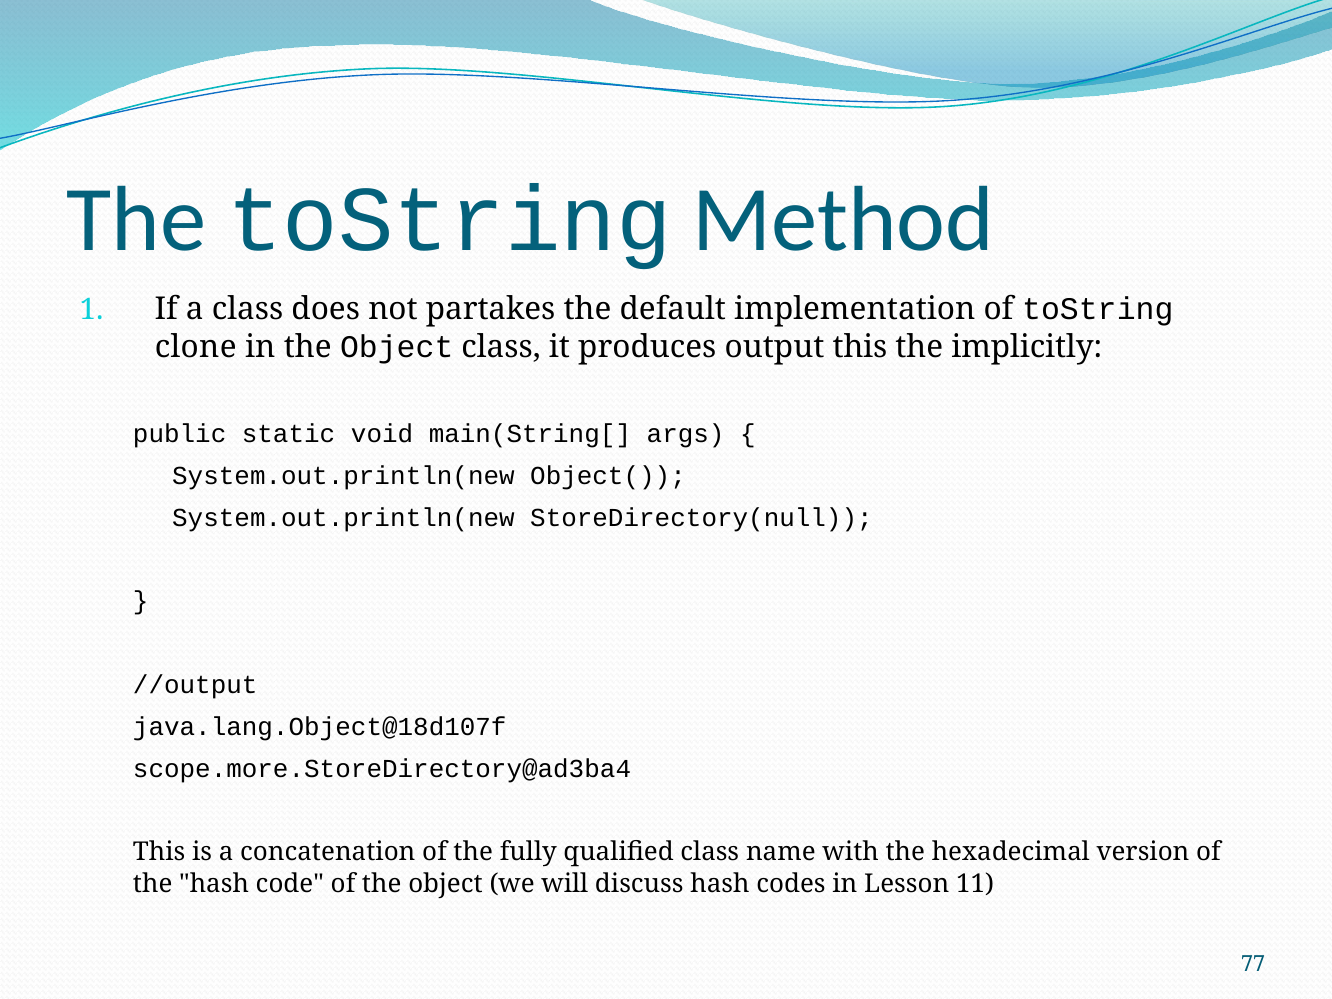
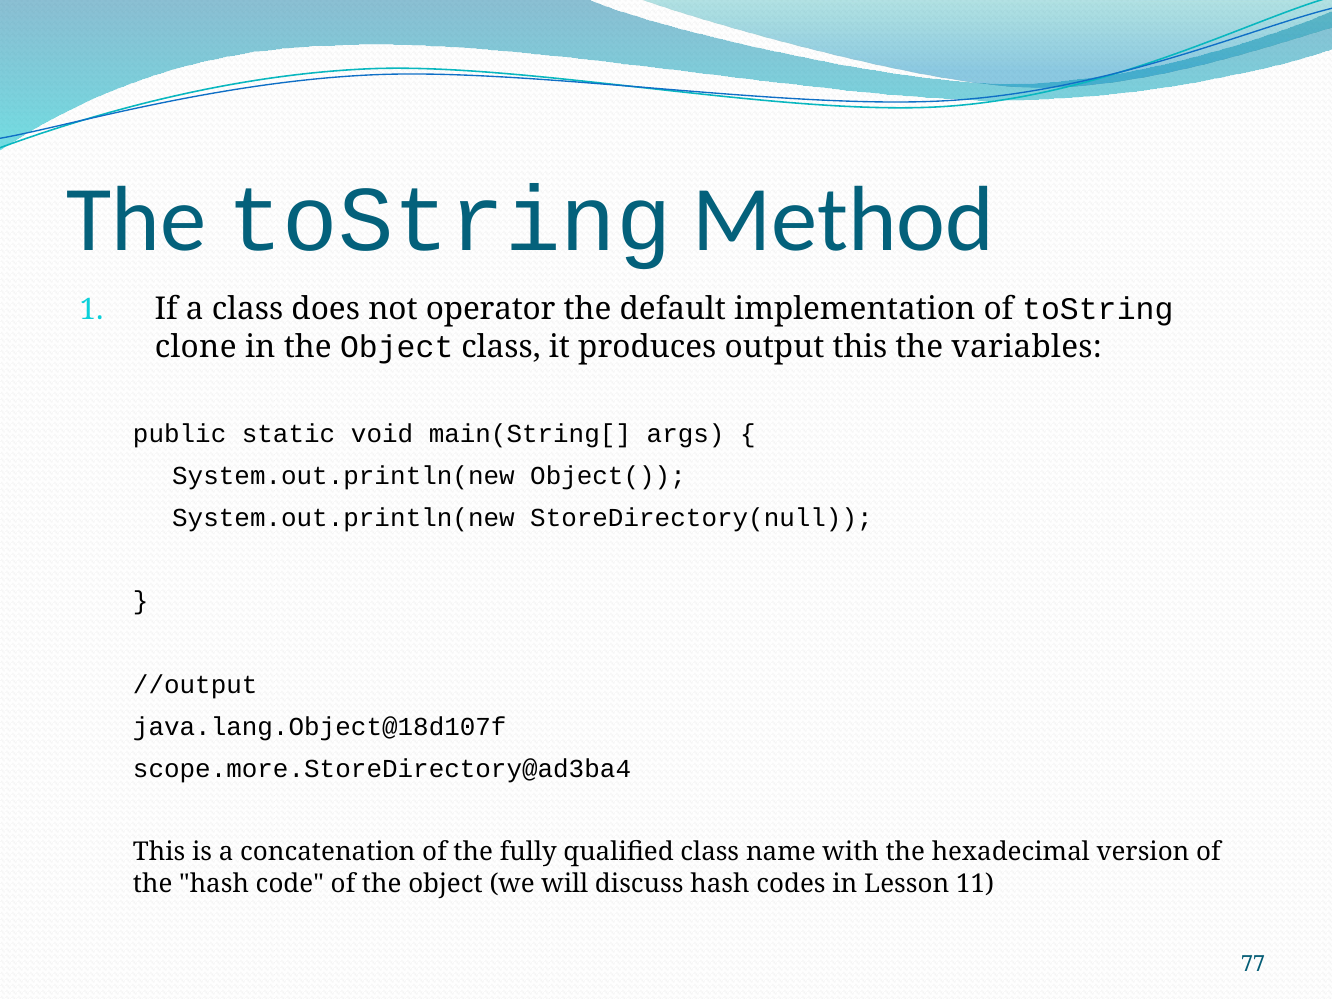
partakes: partakes -> operator
implicitly: implicitly -> variables
